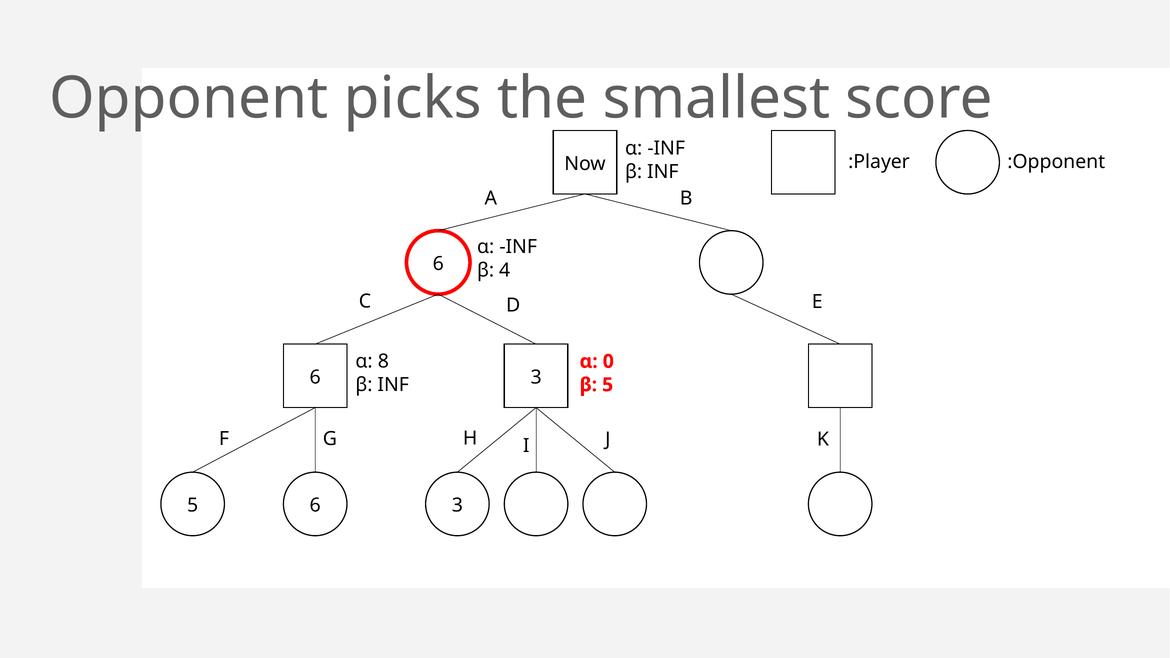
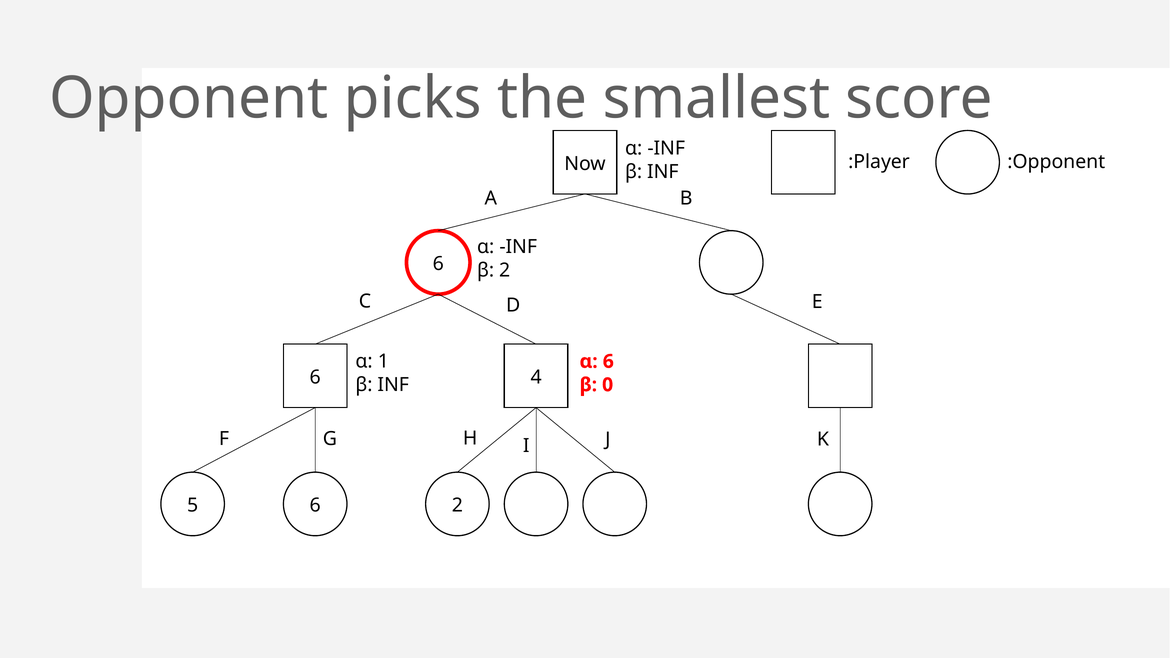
β 4: 4 -> 2
8: 8 -> 1
α 0: 0 -> 6
6 3: 3 -> 4
β 5: 5 -> 0
5 3: 3 -> 2
